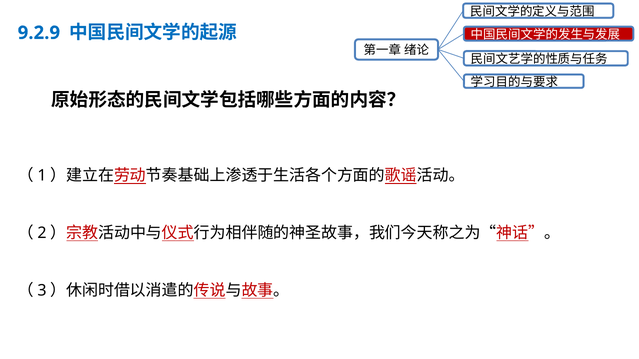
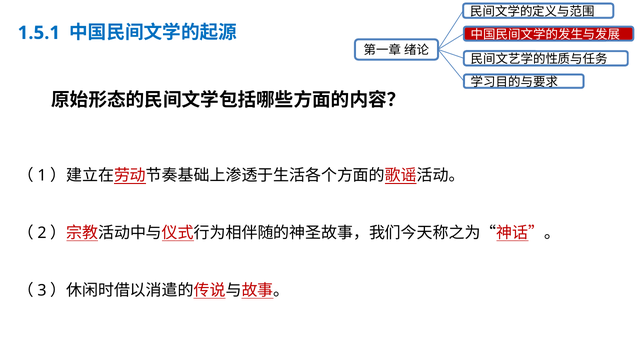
9.2.9: 9.2.9 -> 1.5.1
